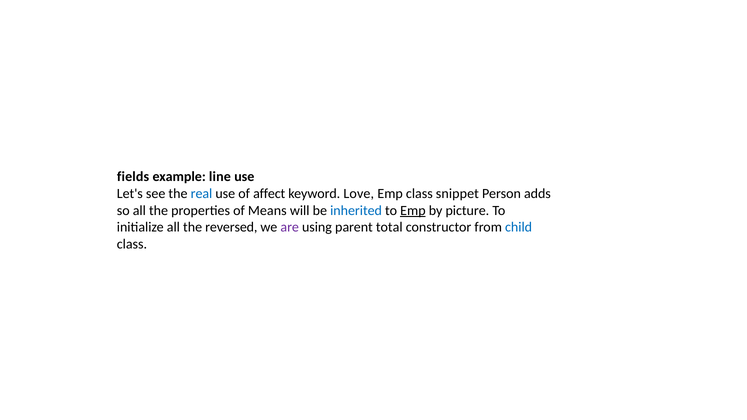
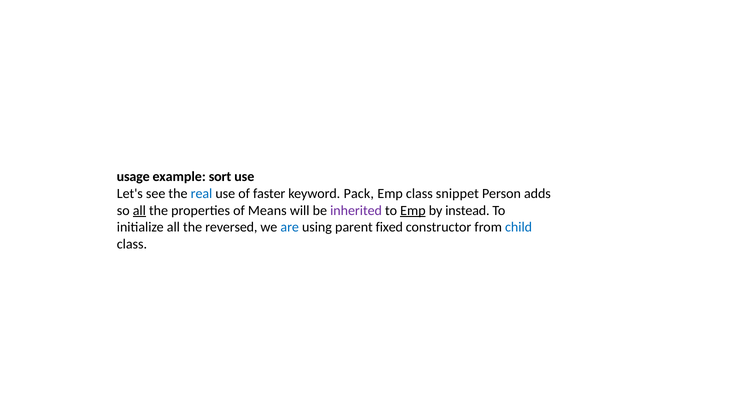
fields: fields -> usage
line: line -> sort
affect: affect -> faster
Love: Love -> Pack
all at (139, 211) underline: none -> present
inherited colour: blue -> purple
picture: picture -> instead
are colour: purple -> blue
total: total -> fixed
